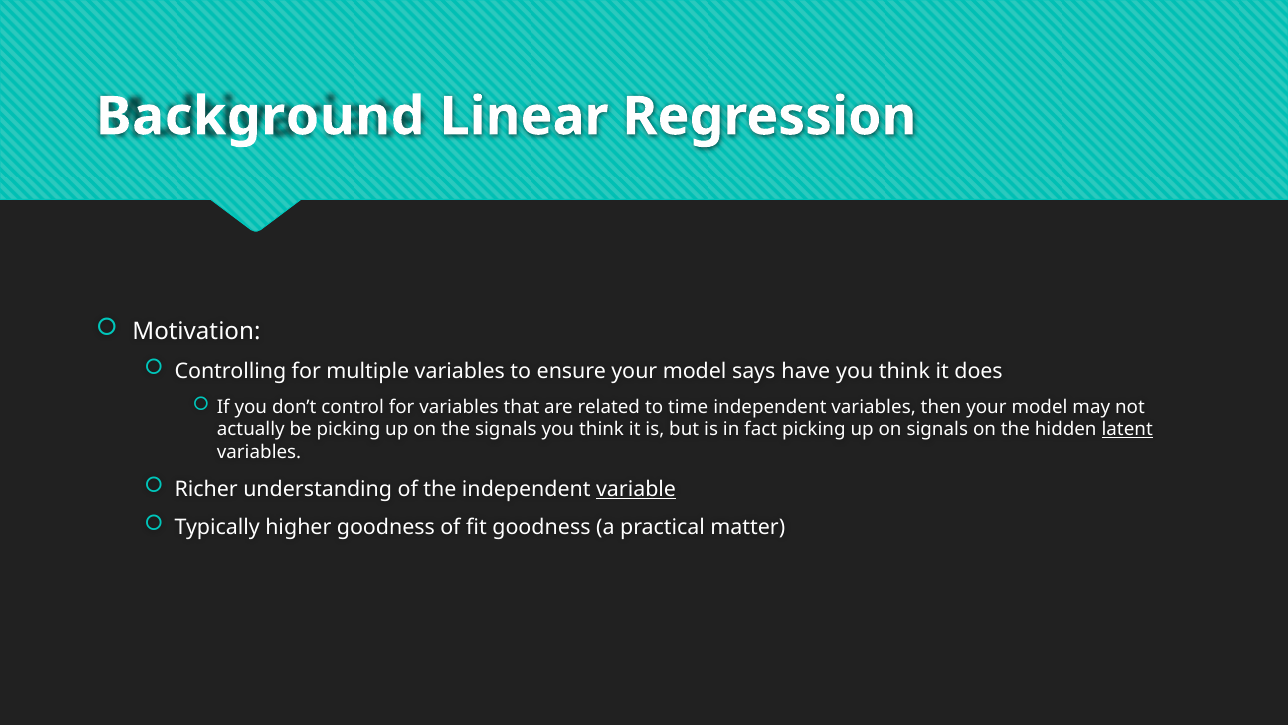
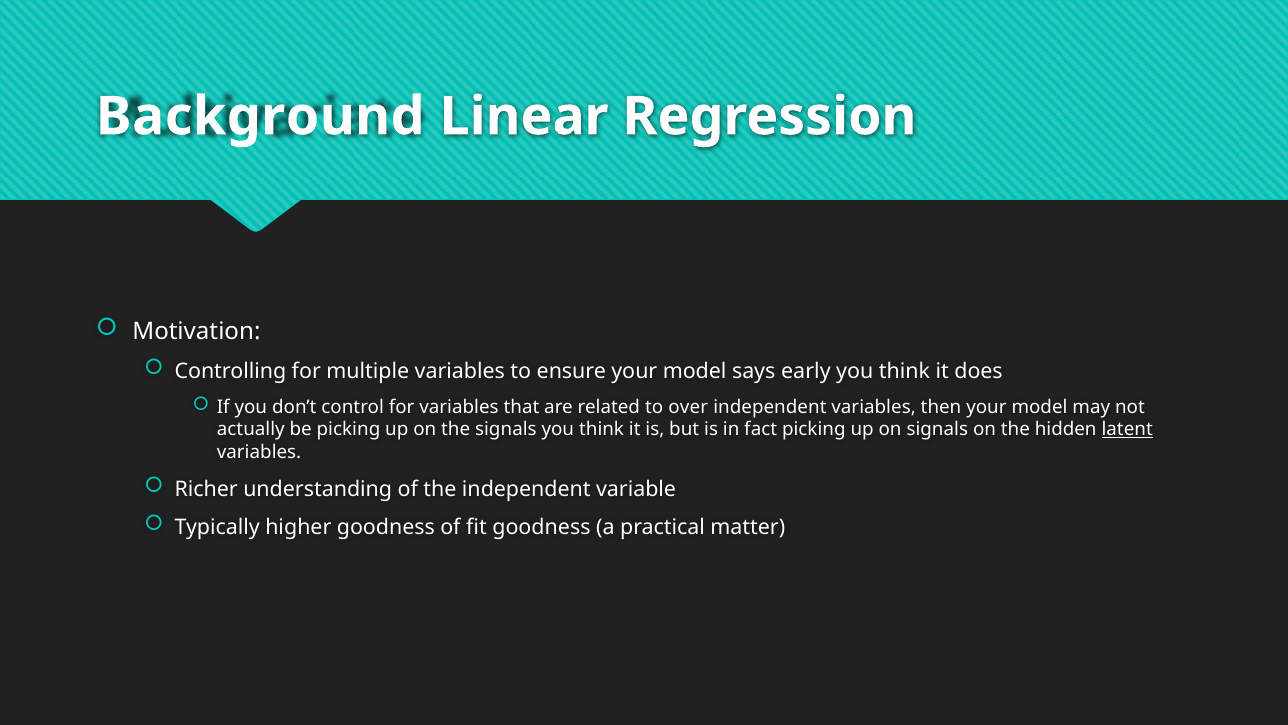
have: have -> early
time: time -> over
variable underline: present -> none
